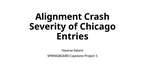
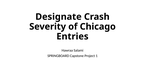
Alignment: Alignment -> Designate
